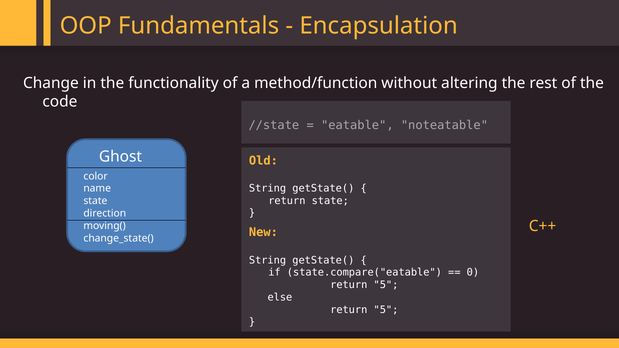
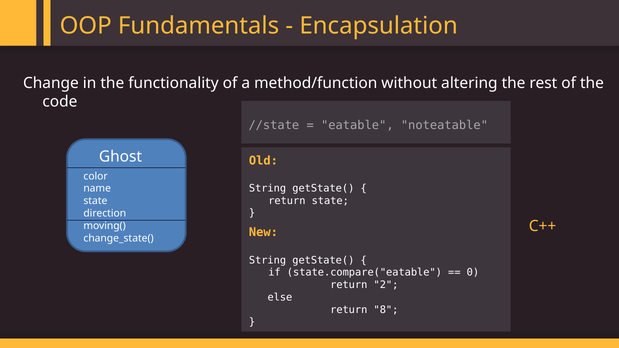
5 at (386, 285): 5 -> 2
5 at (386, 310): 5 -> 8
